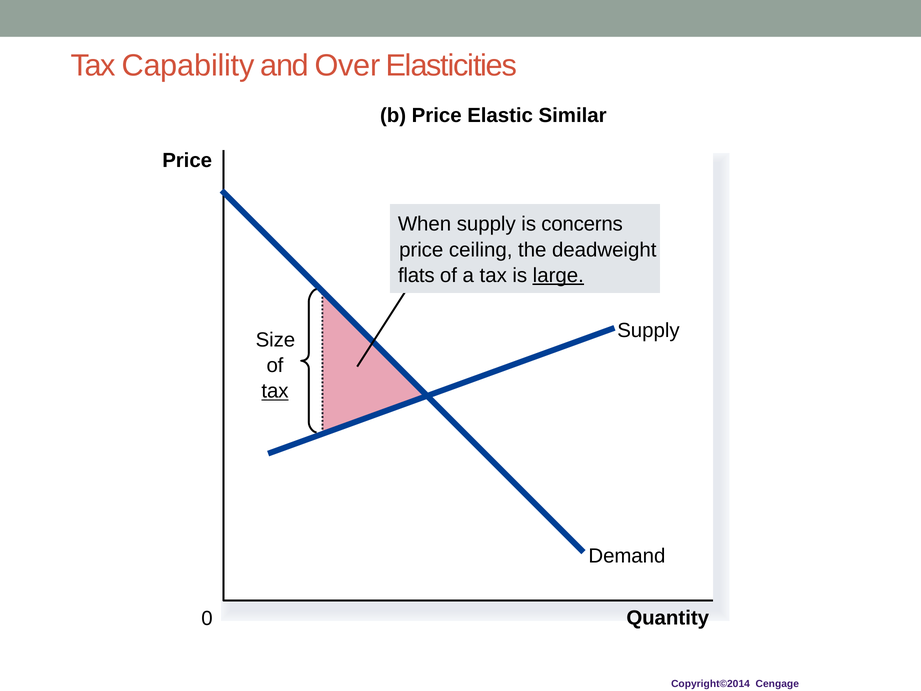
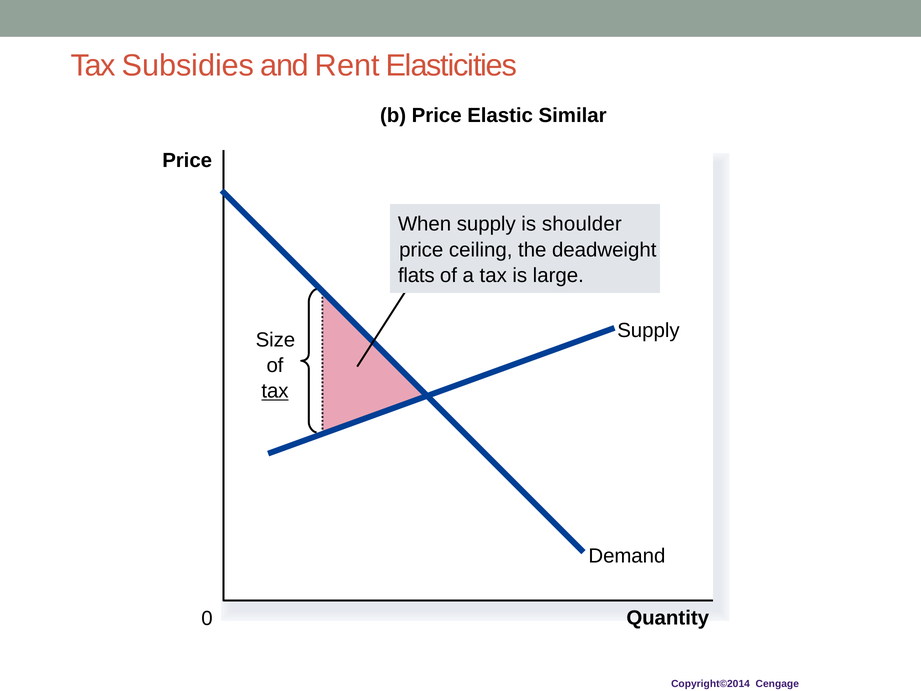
Capability: Capability -> Subsidies
Over: Over -> Rent
concerns: concerns -> shoulder
large underline: present -> none
